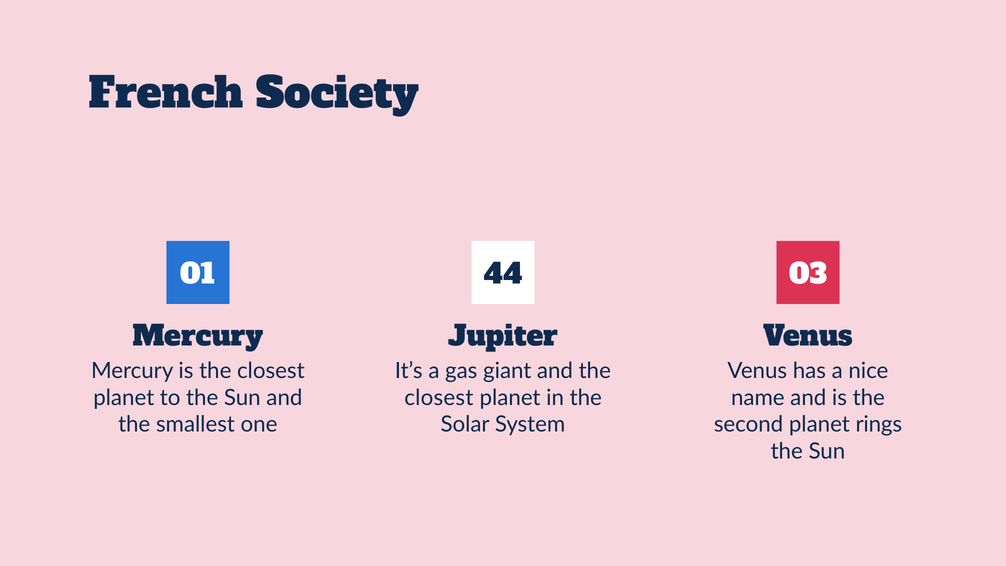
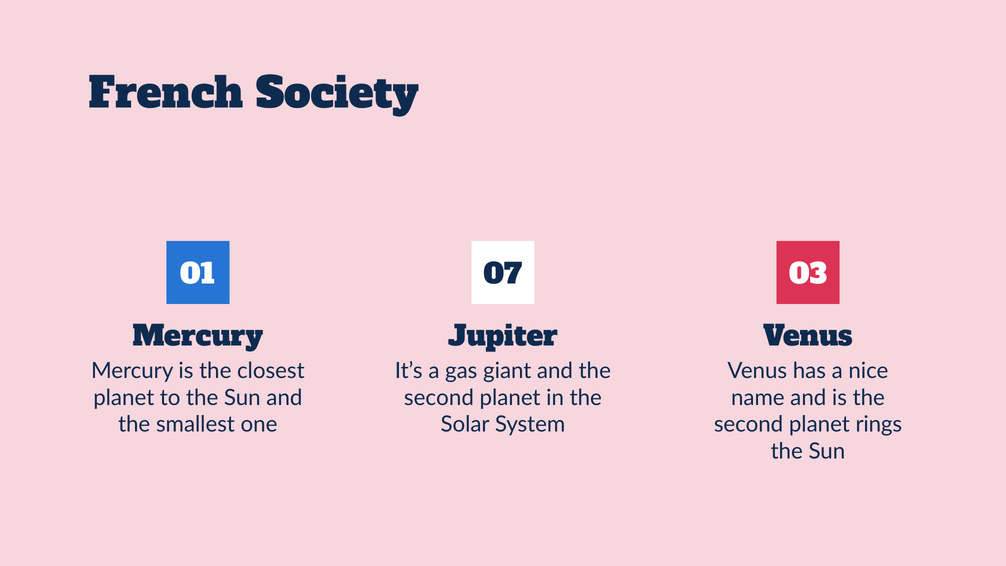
44: 44 -> 07
closest at (439, 398): closest -> second
